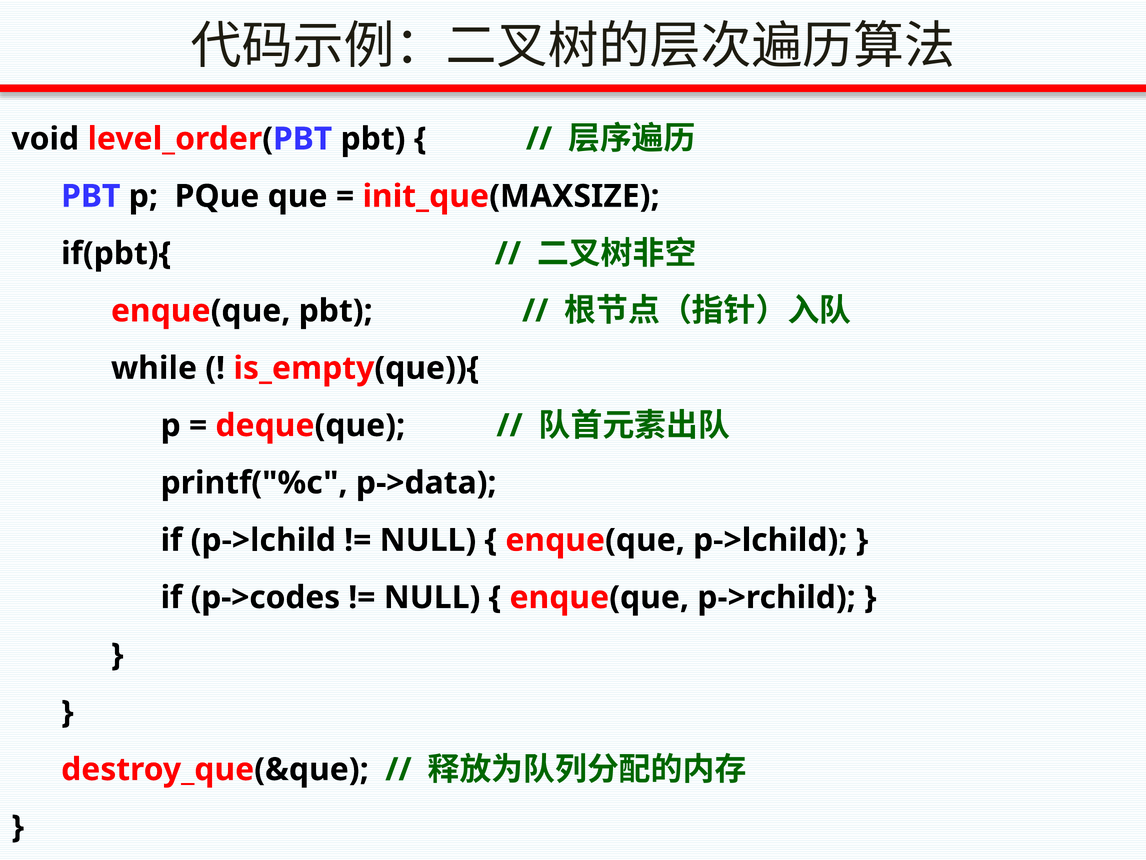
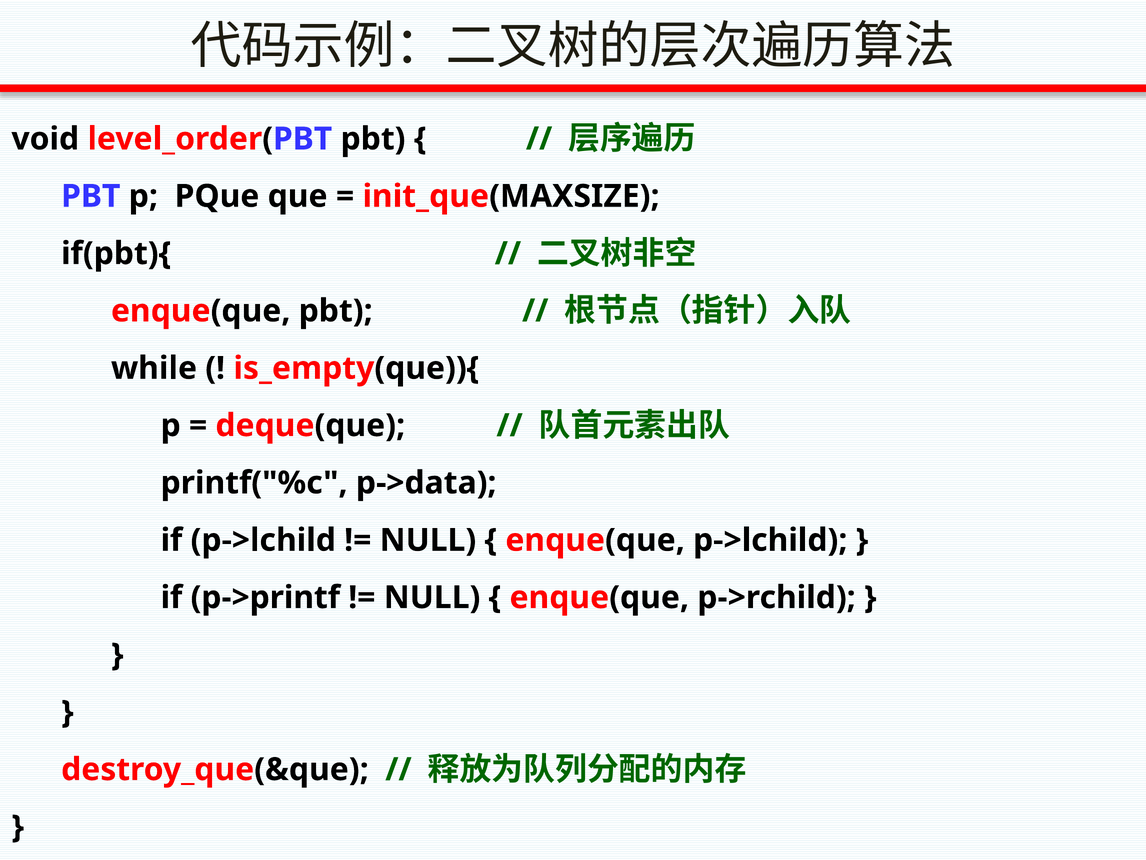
p->codes: p->codes -> p->printf
